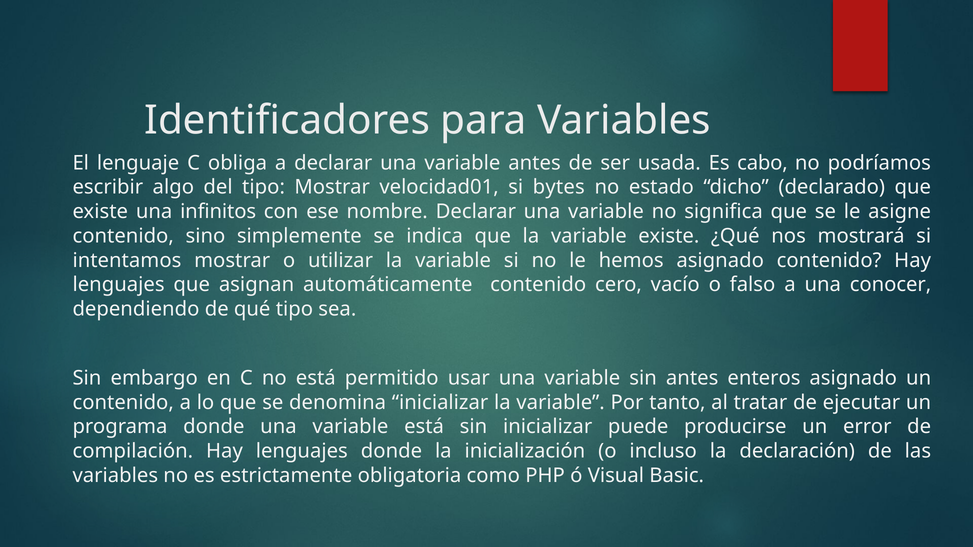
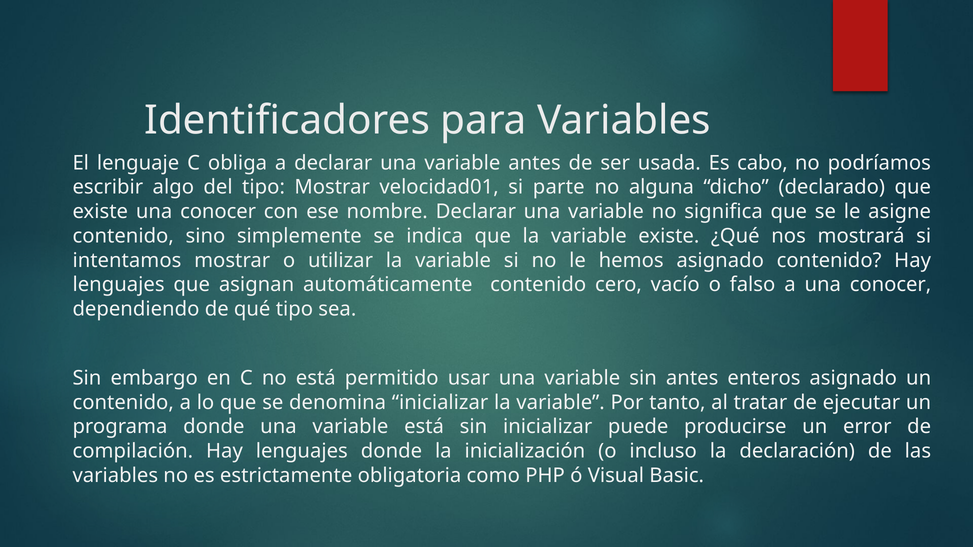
bytes: bytes -> parte
estado: estado -> alguna
existe una infinitos: infinitos -> conocer
